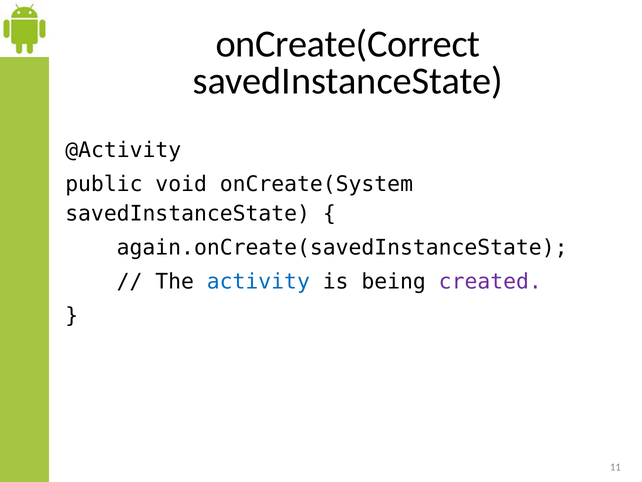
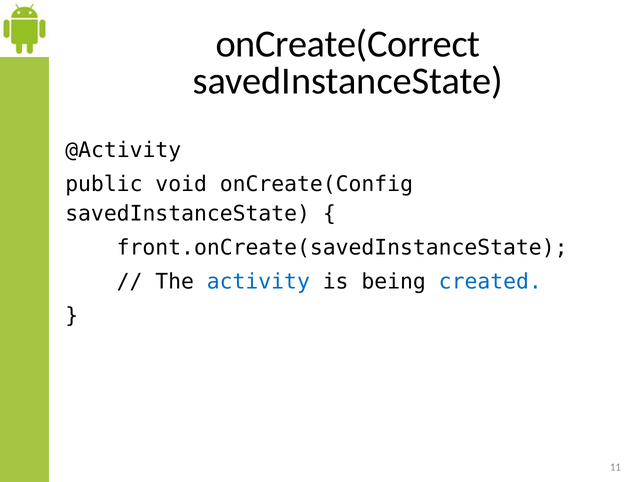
onCreate(System: onCreate(System -> onCreate(Config
again.onCreate(savedInstanceState: again.onCreate(savedInstanceState -> front.onCreate(savedInstanceState
created colour: purple -> blue
